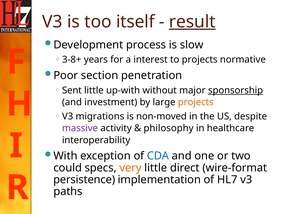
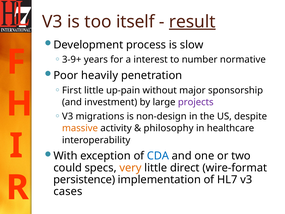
3-8+: 3-8+ -> 3-9+
to projects: projects -> number
section: section -> heavily
Sent: Sent -> First
up-with: up-with -> up-pain
sponsorship underline: present -> none
projects at (196, 102) colour: orange -> purple
non-moved: non-moved -> non-design
massive colour: purple -> orange
paths: paths -> cases
